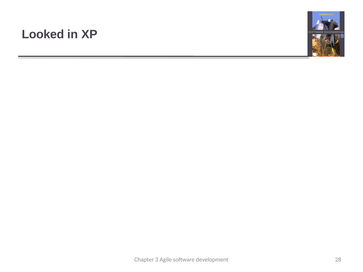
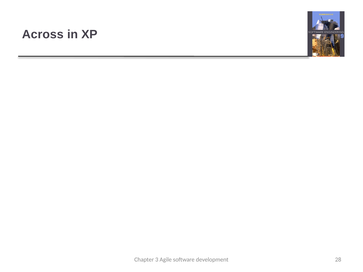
Looked: Looked -> Across
